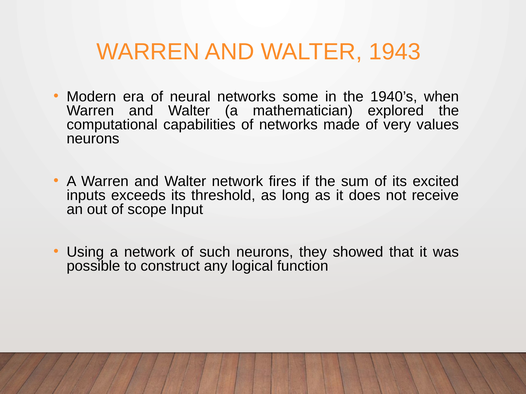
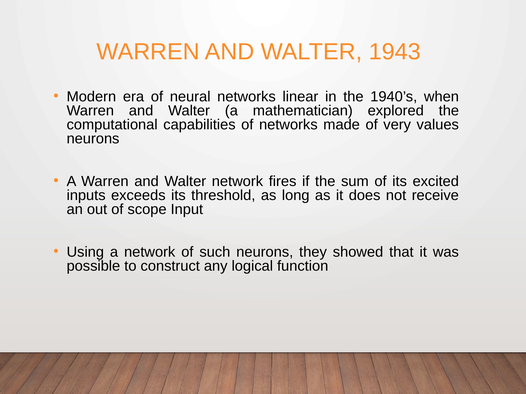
some: some -> linear
